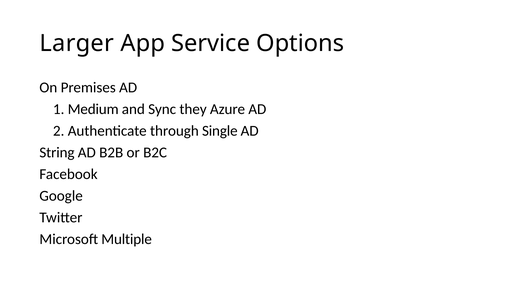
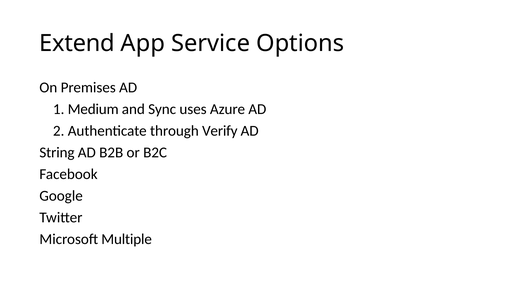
Larger: Larger -> Extend
they: they -> uses
Single: Single -> Verify
